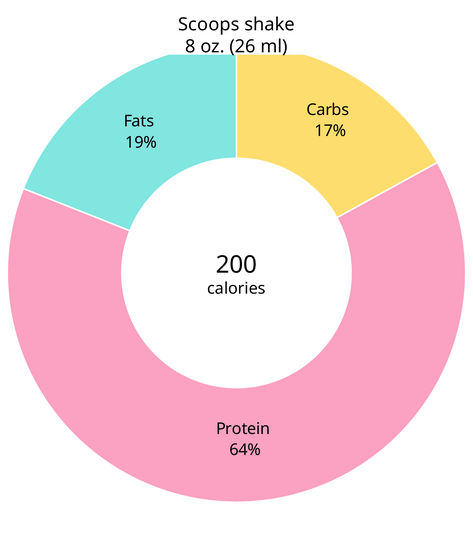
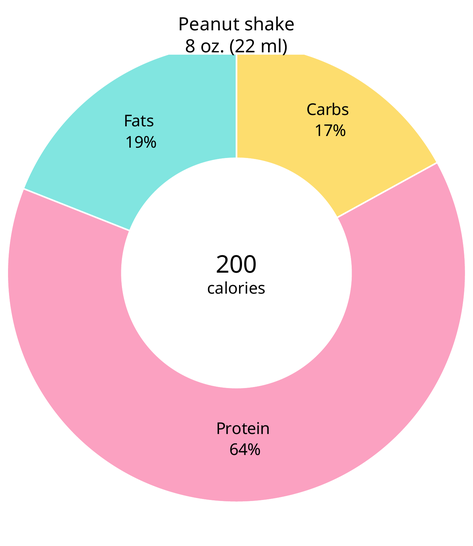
Scoops: Scoops -> Peanut
26: 26 -> 22
